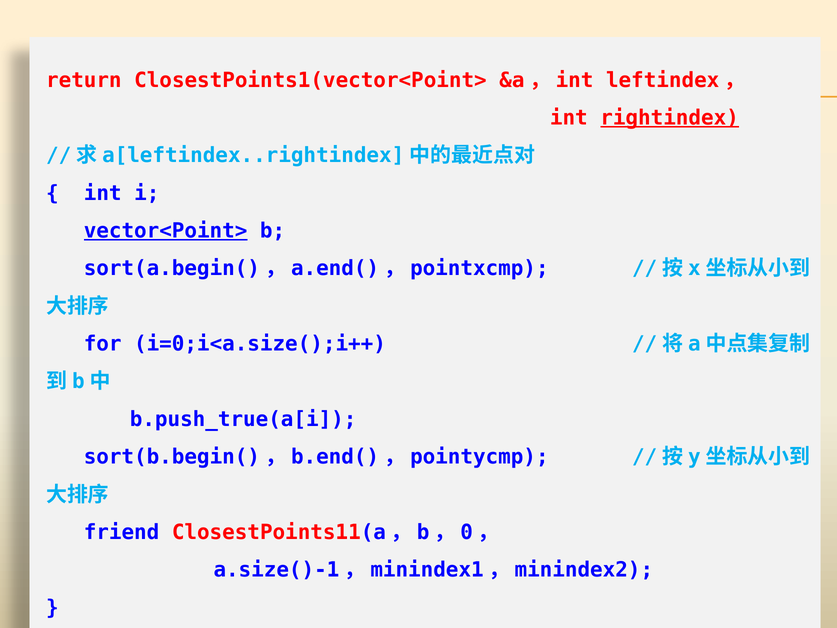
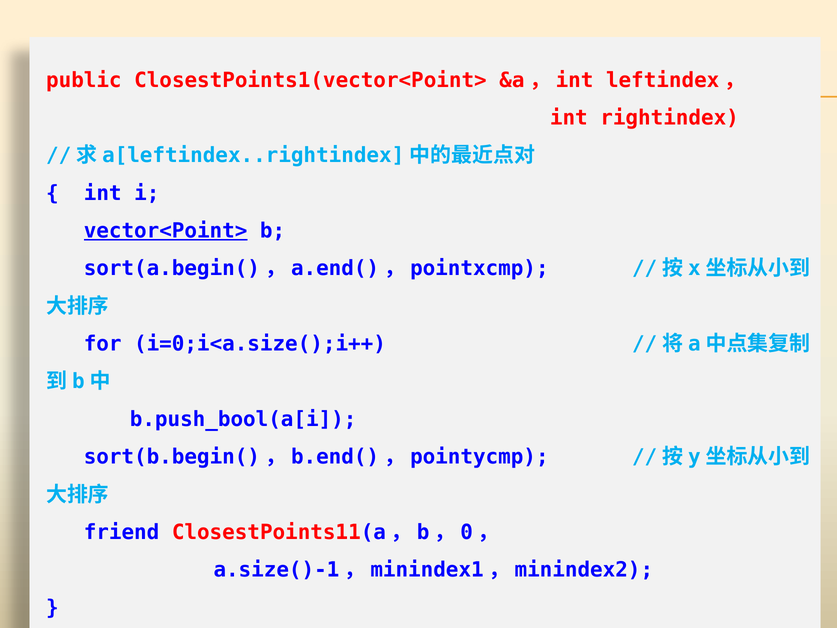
return: return -> public
rightindex underline: present -> none
b.push_true(a[i: b.push_true(a[i -> b.push_bool(a[i
